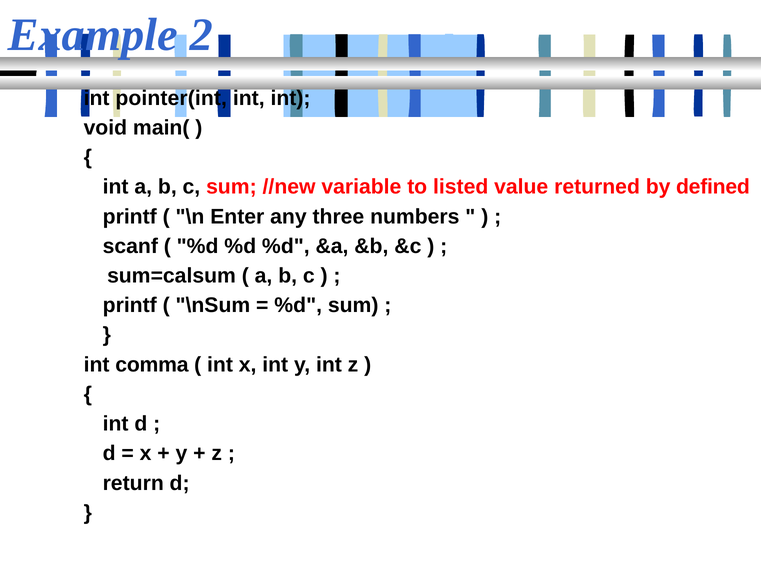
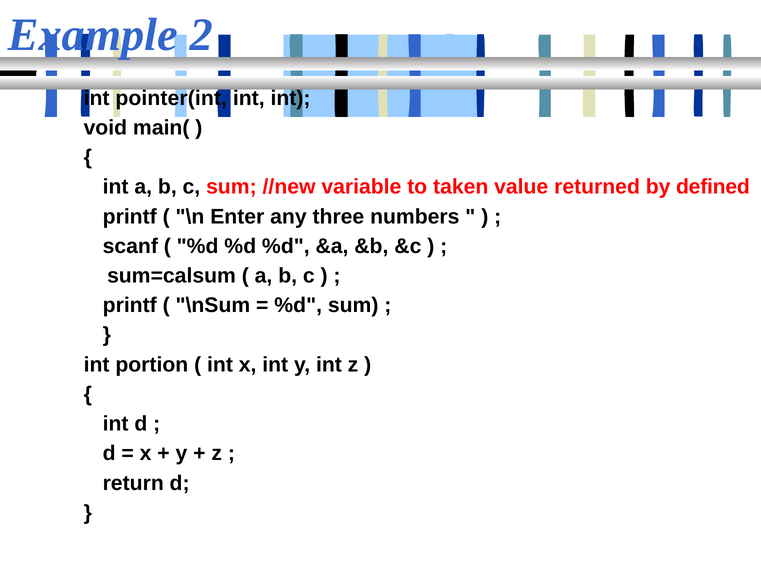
listed: listed -> taken
comma: comma -> portion
